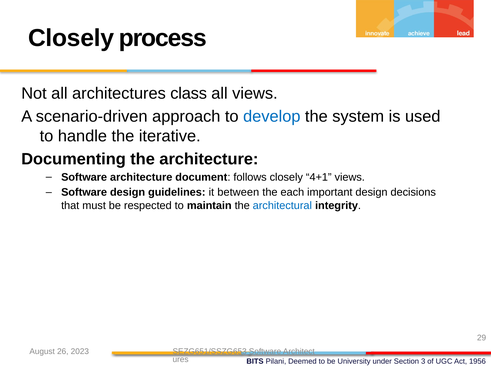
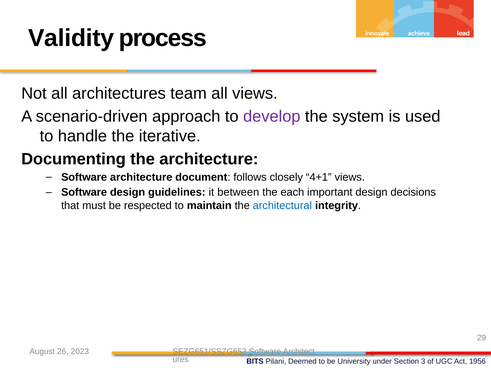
Closely at (71, 38): Closely -> Validity
class: class -> team
develop colour: blue -> purple
